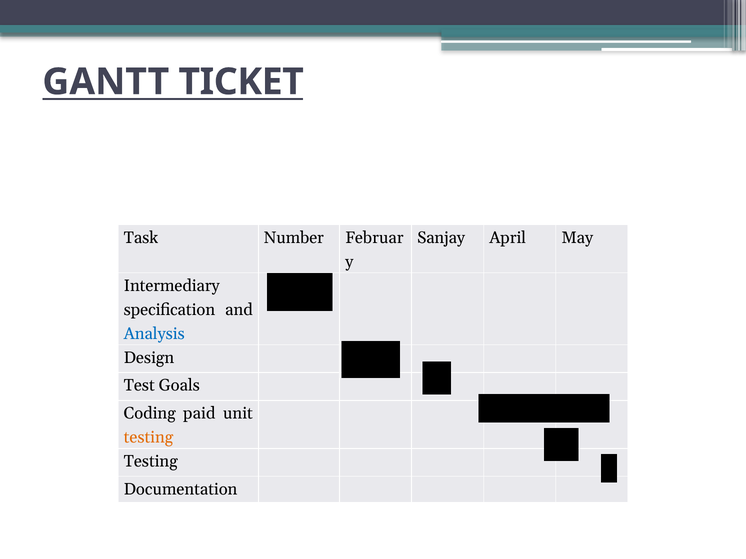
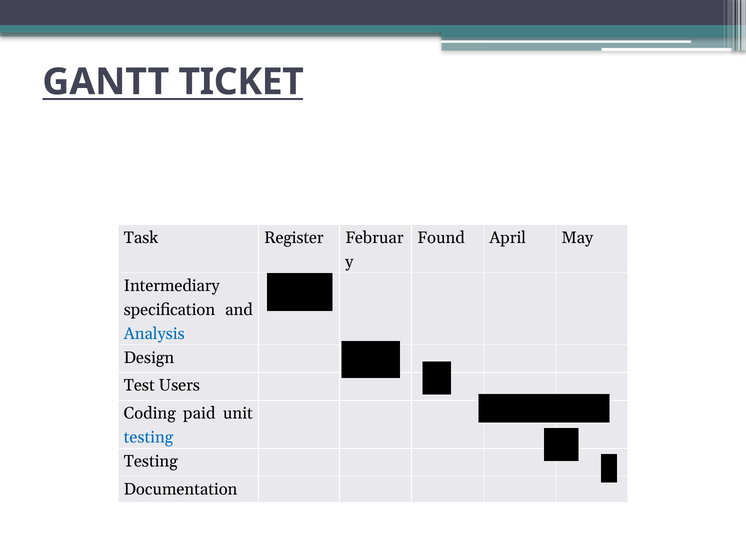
Number: Number -> Register
Sanjay: Sanjay -> Found
Goals: Goals -> Users
testing at (148, 438) colour: orange -> blue
